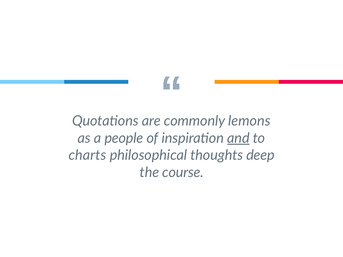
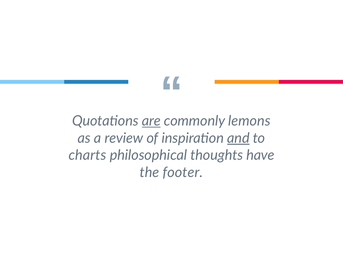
are underline: none -> present
people: people -> review
deep: deep -> have
course: course -> footer
